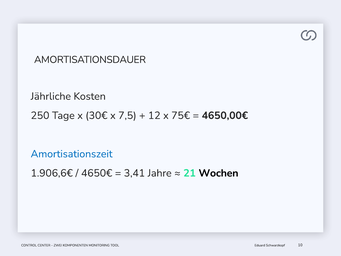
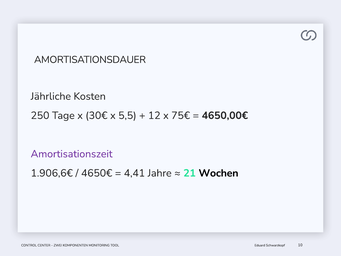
7,5: 7,5 -> 5,5
Amortisationszeit colour: blue -> purple
3,41: 3,41 -> 4,41
